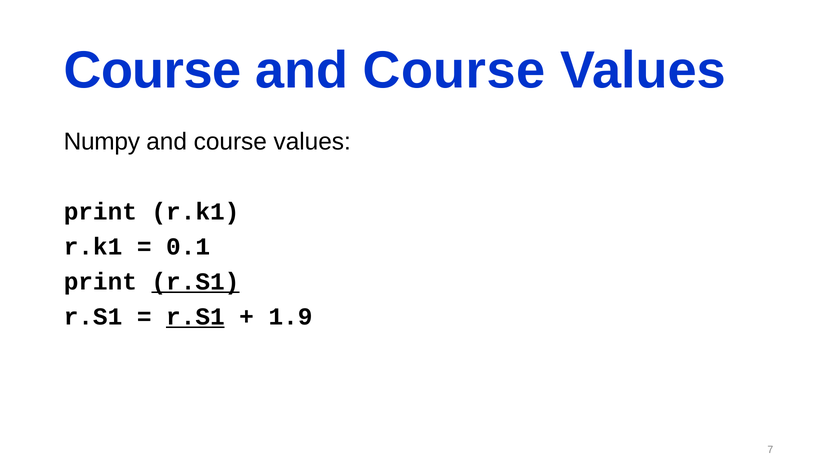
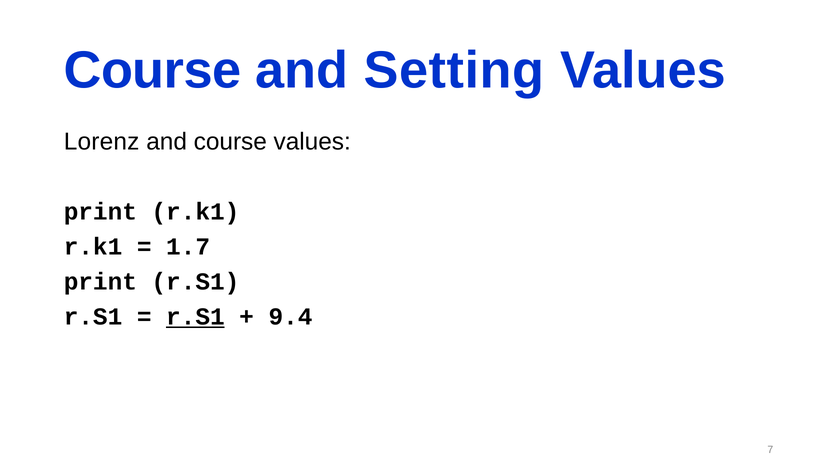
Course at (454, 70): Course -> Setting
Numpy: Numpy -> Lorenz
0.1: 0.1 -> 1.7
r.S1 at (195, 282) underline: present -> none
1.9: 1.9 -> 9.4
